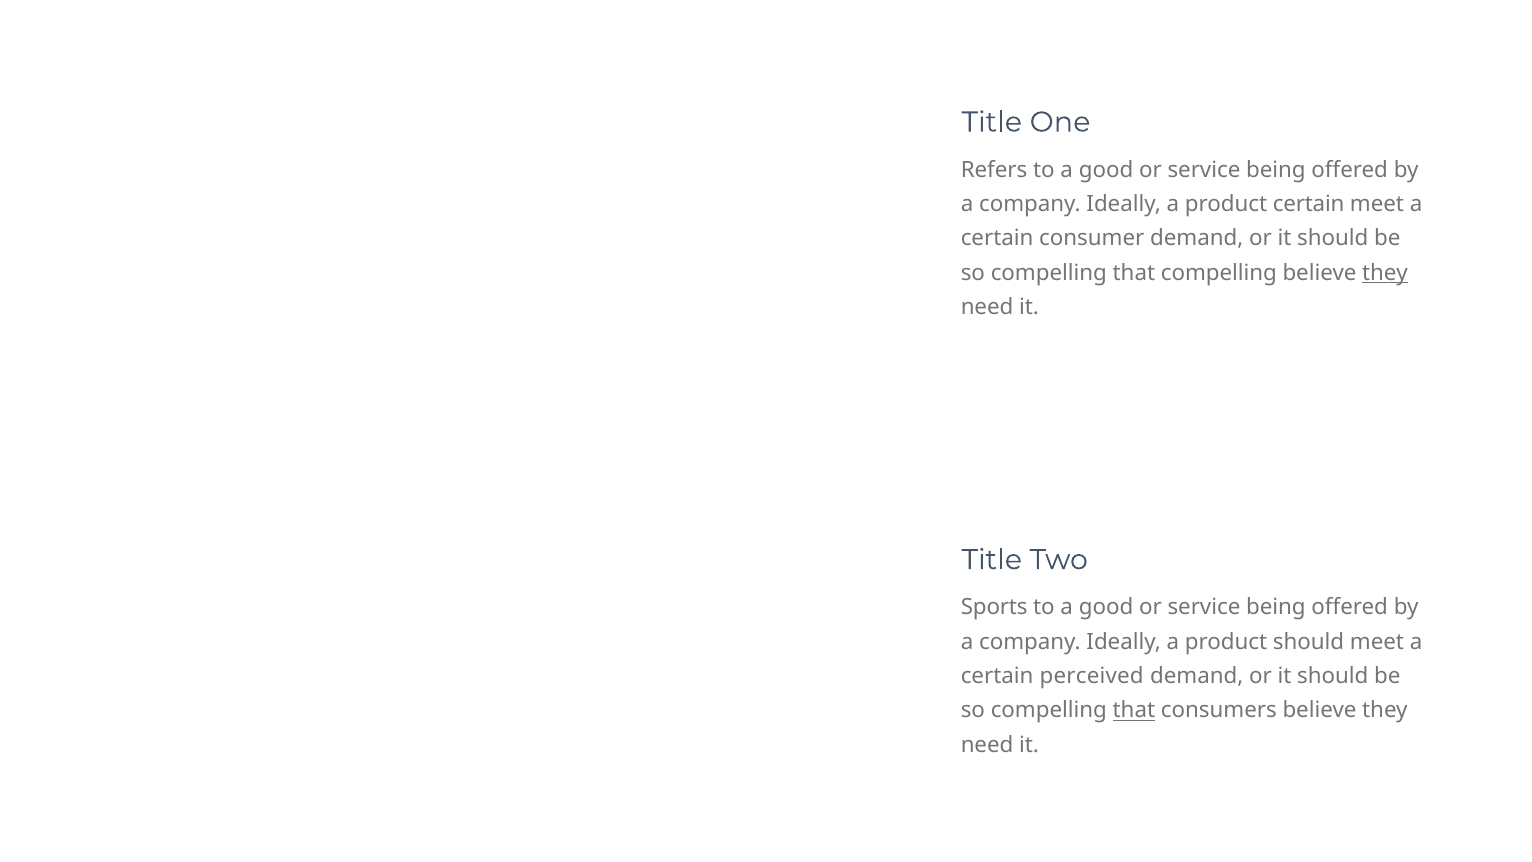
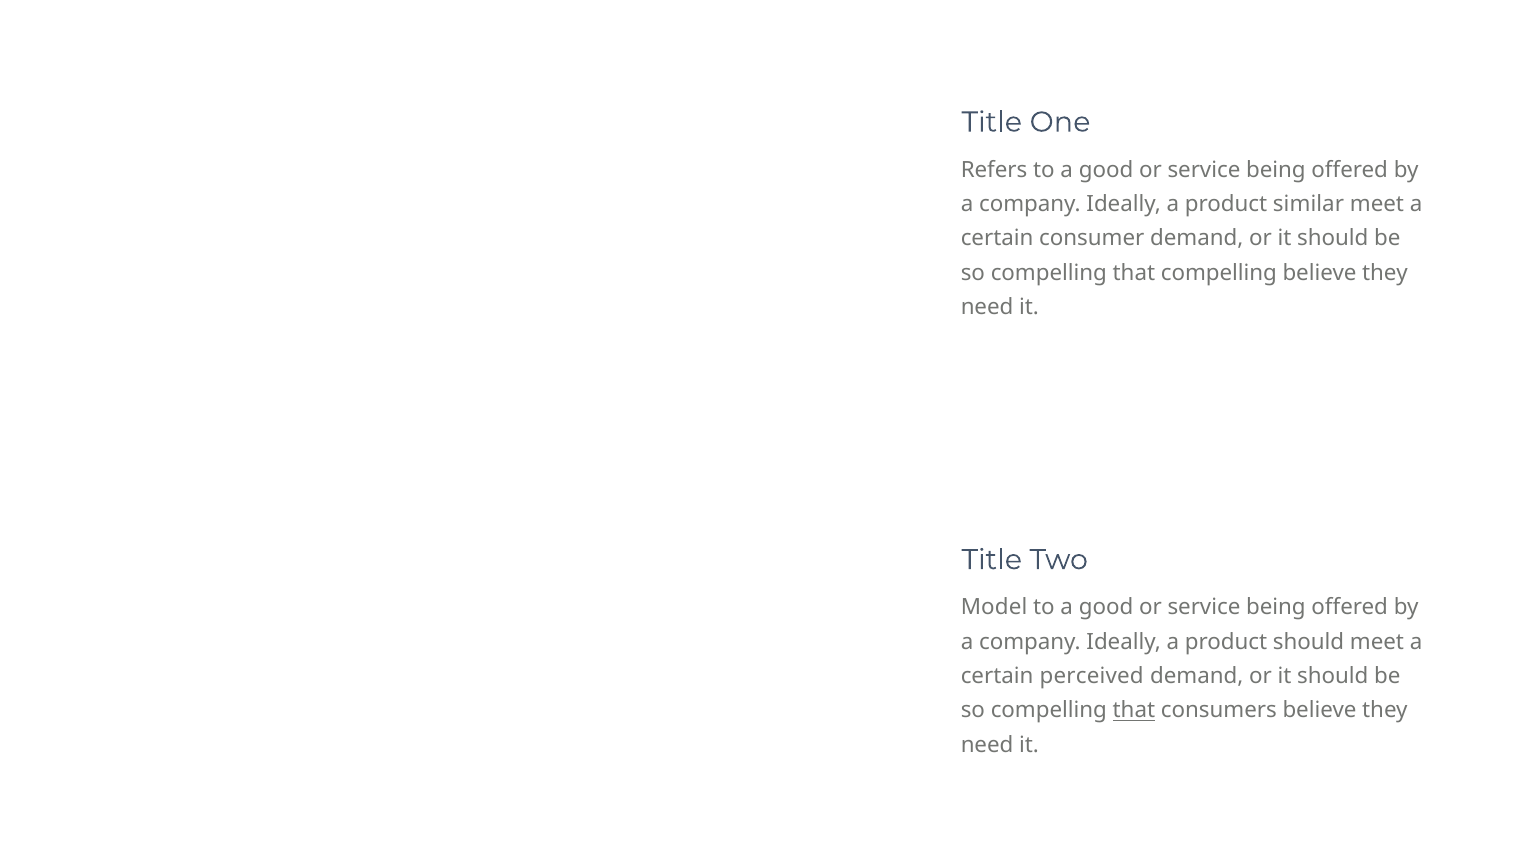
product certain: certain -> similar
they at (1385, 273) underline: present -> none
Sports: Sports -> Model
